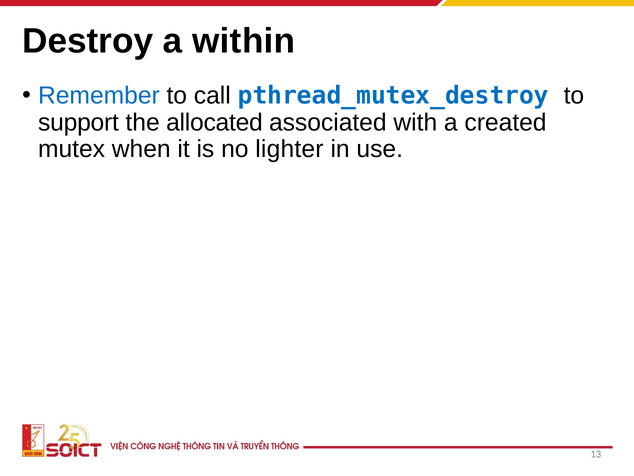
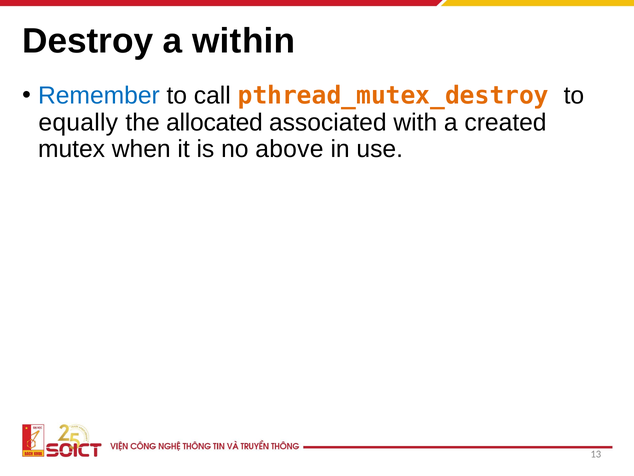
pthread_mutex_destroy colour: blue -> orange
support: support -> equally
lighter: lighter -> above
